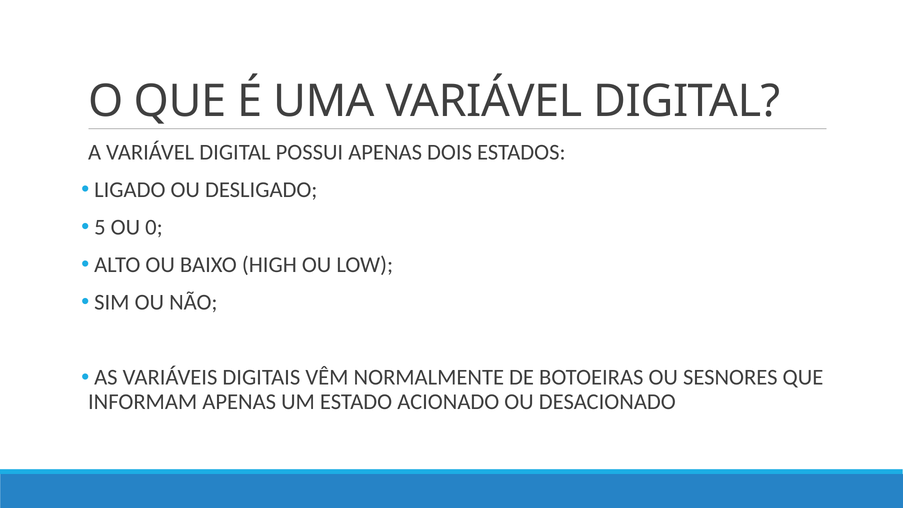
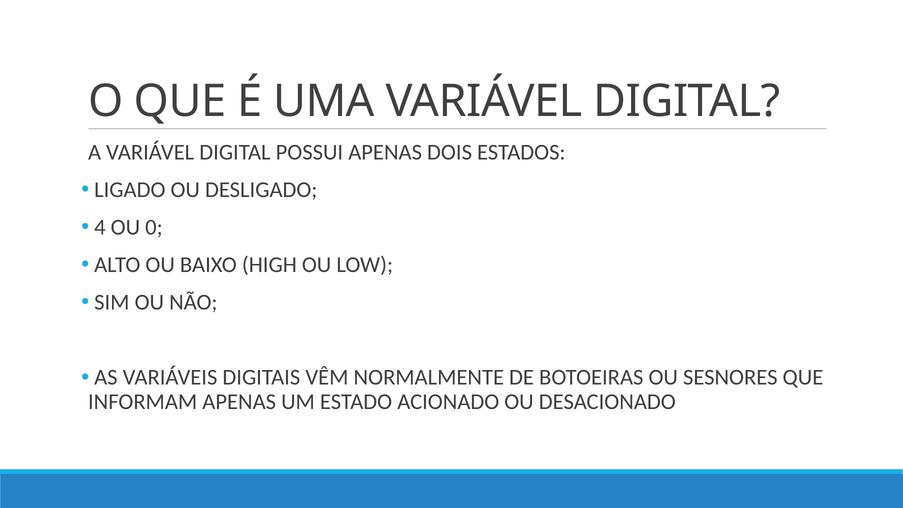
5: 5 -> 4
